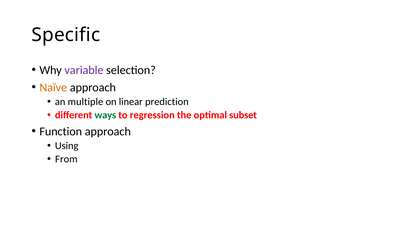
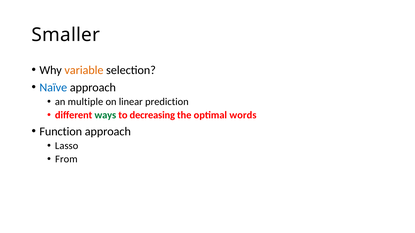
Specific: Specific -> Smaller
variable colour: purple -> orange
Naïve colour: orange -> blue
regression: regression -> decreasing
subset: subset -> words
Using: Using -> Lasso
